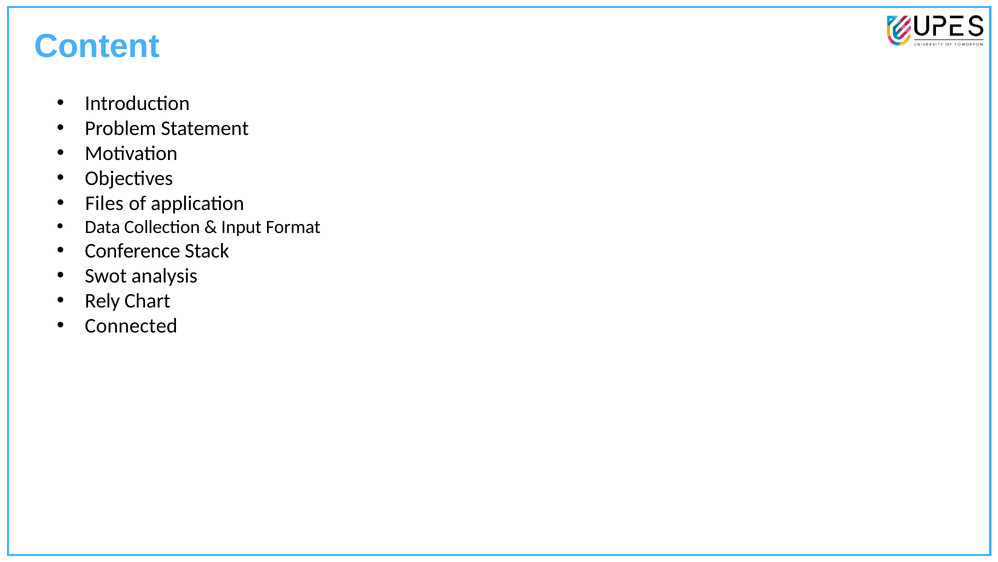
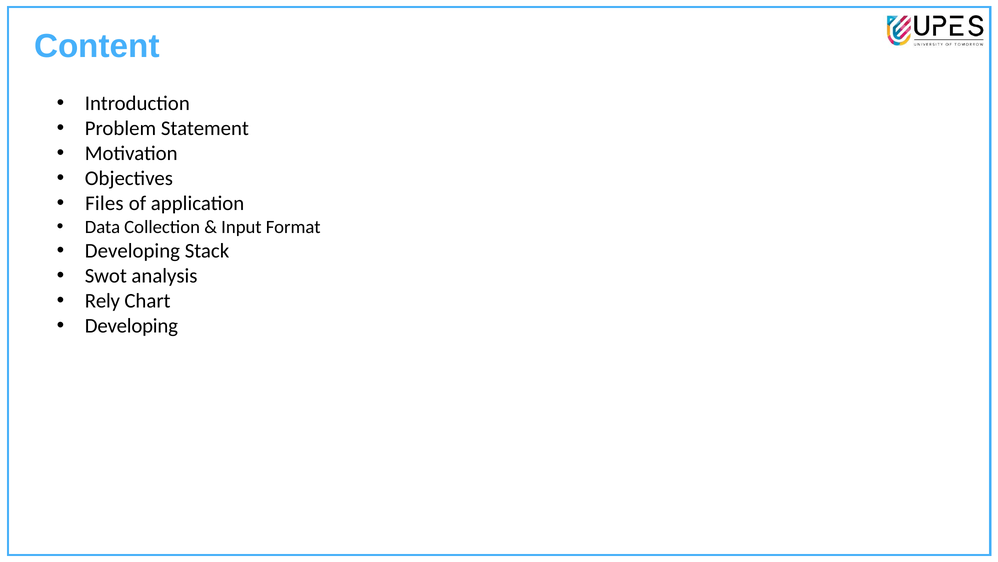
Conference at (133, 251): Conference -> Developing
Connected at (131, 326): Connected -> Developing
